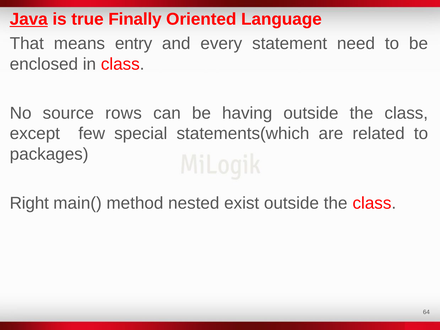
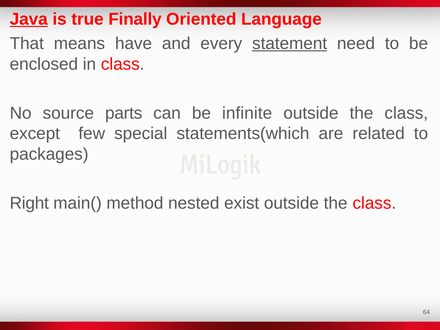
entry: entry -> have
statement underline: none -> present
rows: rows -> parts
having: having -> infinite
